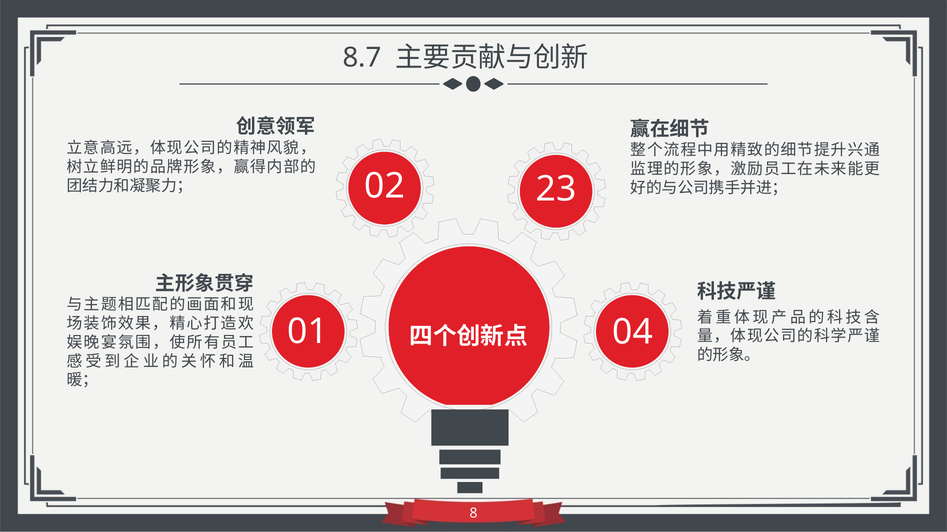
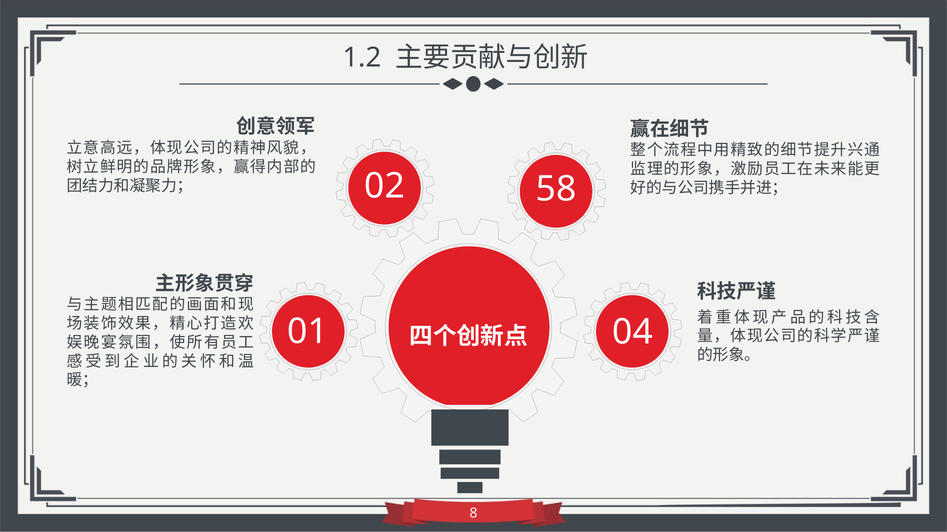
8.7: 8.7 -> 1.2
23: 23 -> 58
